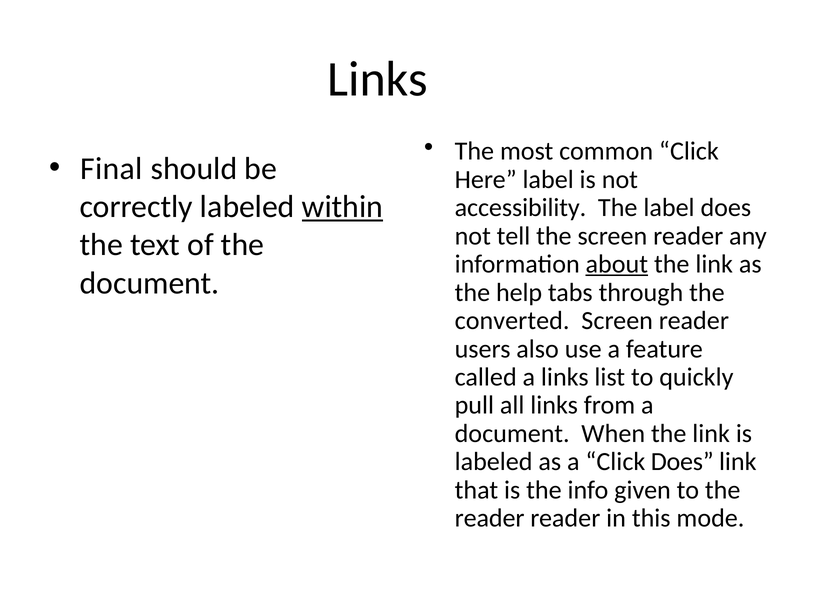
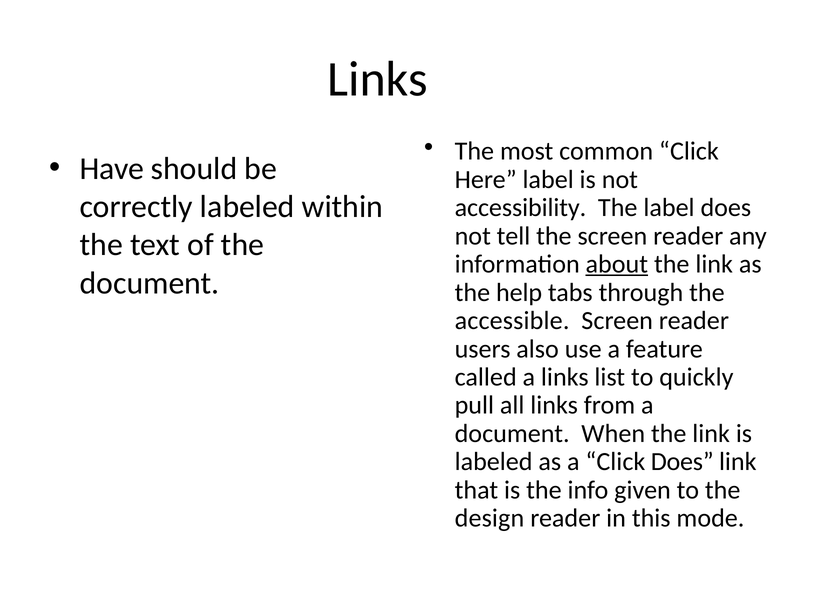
Final: Final -> Have
within underline: present -> none
converted: converted -> accessible
reader at (490, 518): reader -> design
